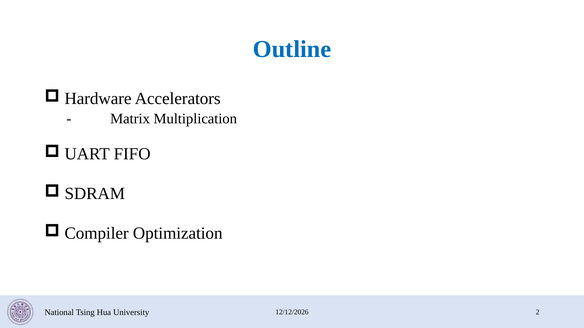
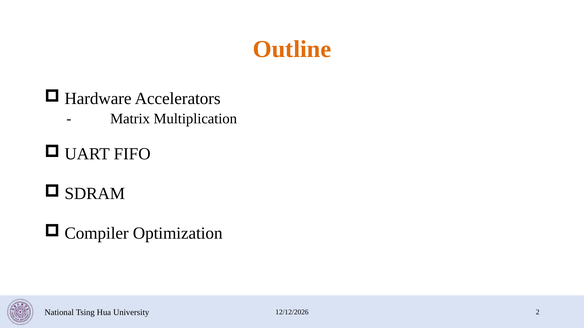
Outline colour: blue -> orange
